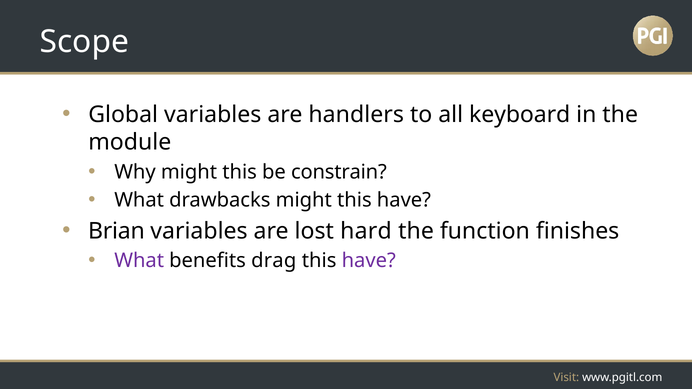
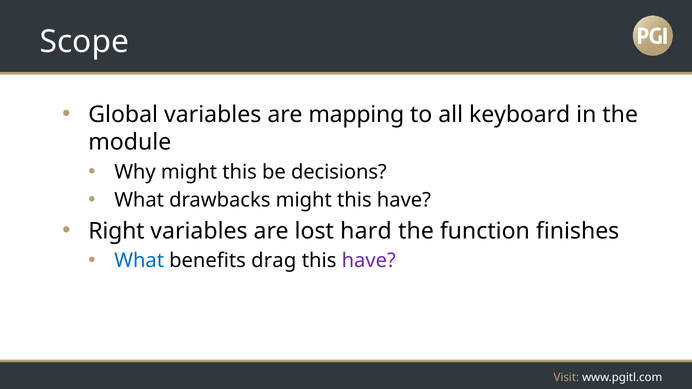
handlers: handlers -> mapping
constrain: constrain -> decisions
Brian: Brian -> Right
What at (139, 261) colour: purple -> blue
